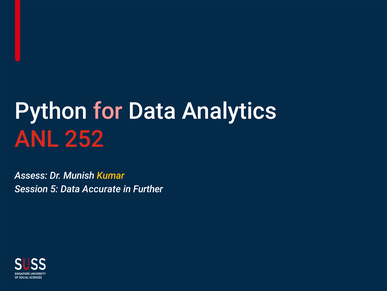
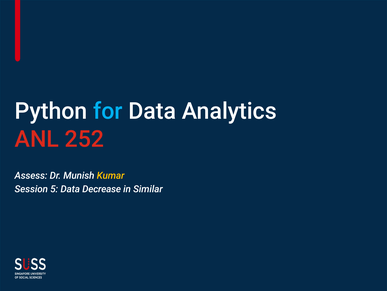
for colour: pink -> light blue
Accurate: Accurate -> Decrease
Further: Further -> Similar
